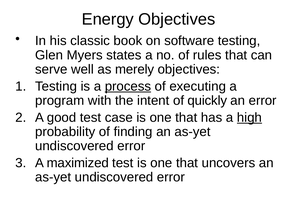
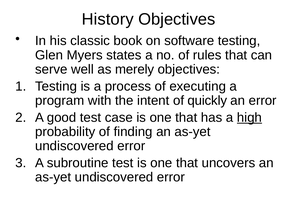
Energy: Energy -> History
process underline: present -> none
maximized: maximized -> subroutine
